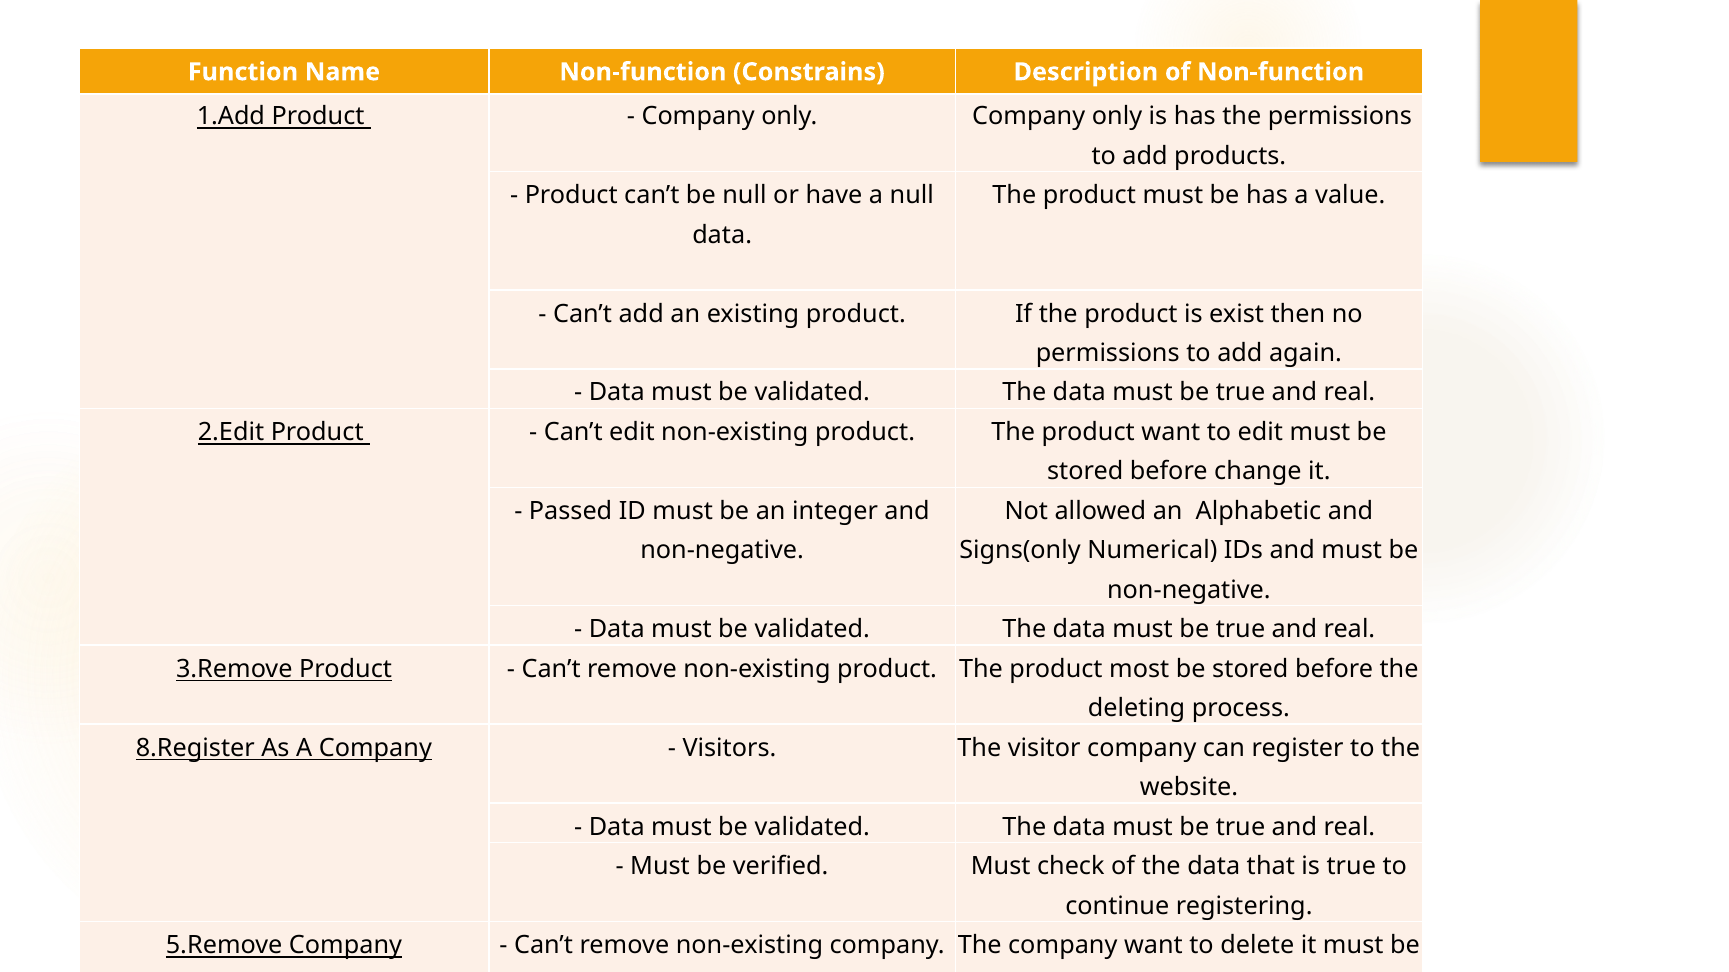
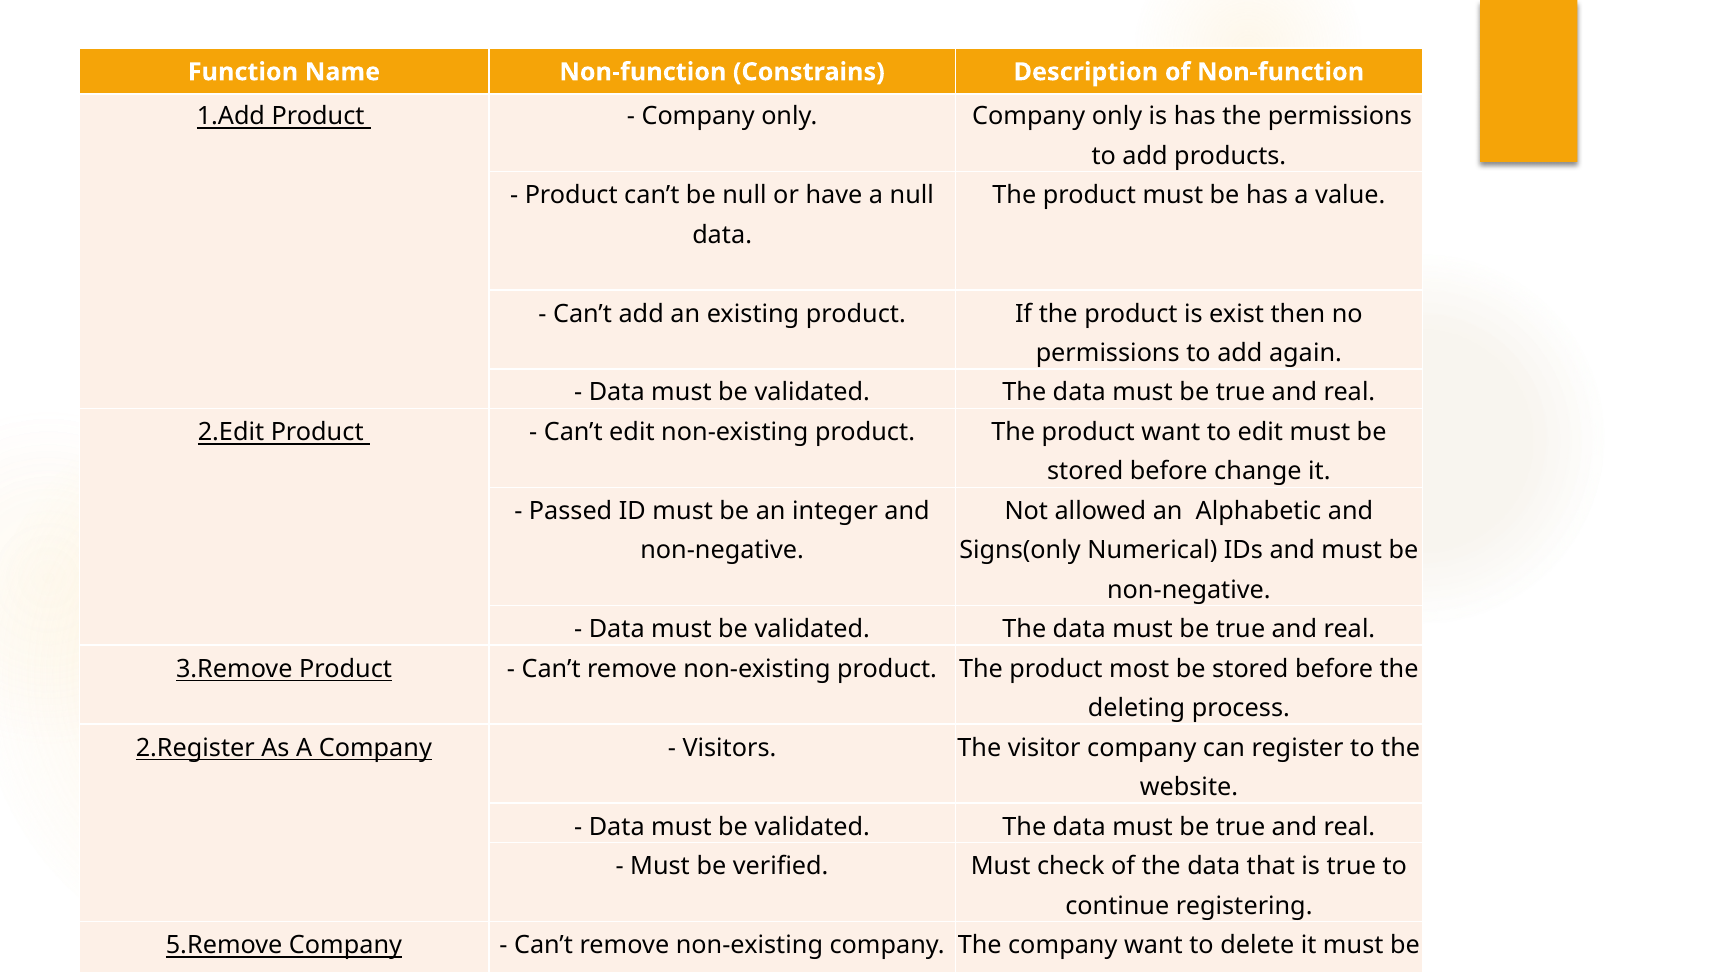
8.Register: 8.Register -> 2.Register
